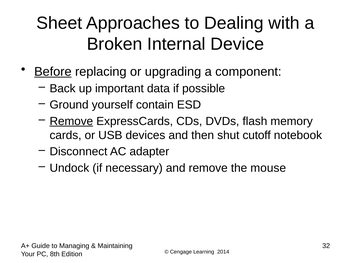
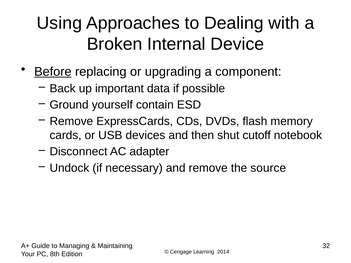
Sheet: Sheet -> Using
Remove at (71, 121) underline: present -> none
mouse: mouse -> source
